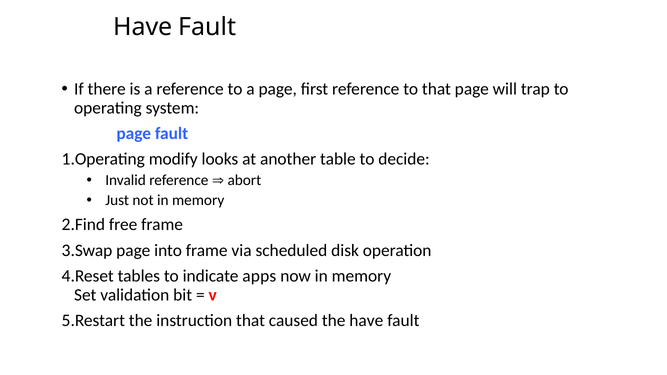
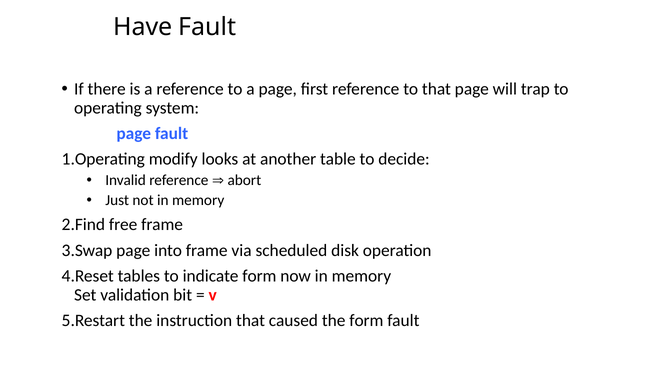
indicate apps: apps -> form
the have: have -> form
